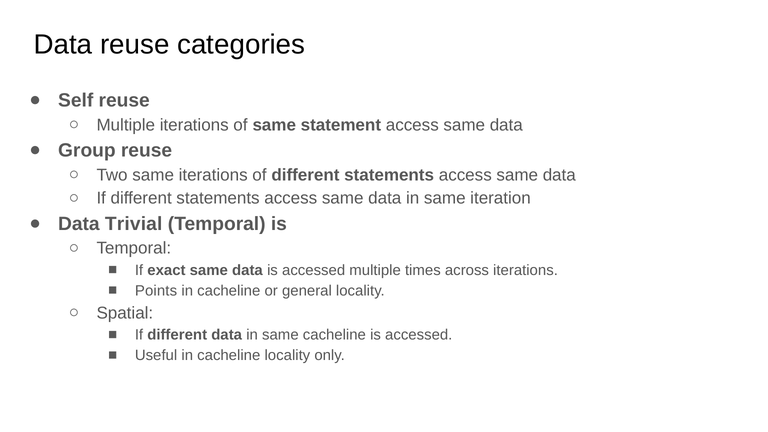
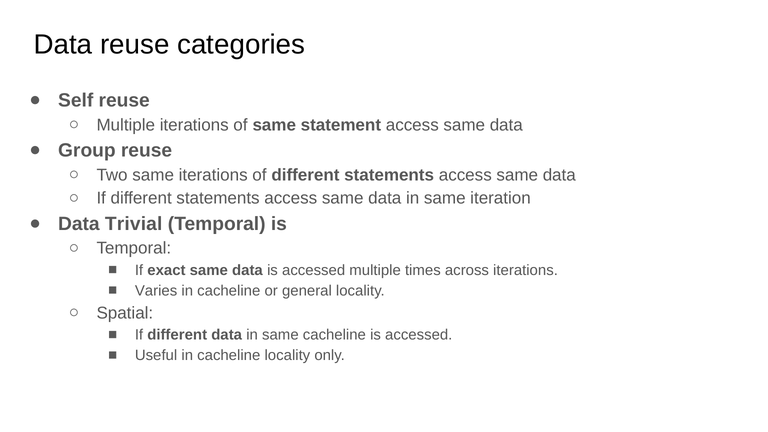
Points: Points -> Varies
